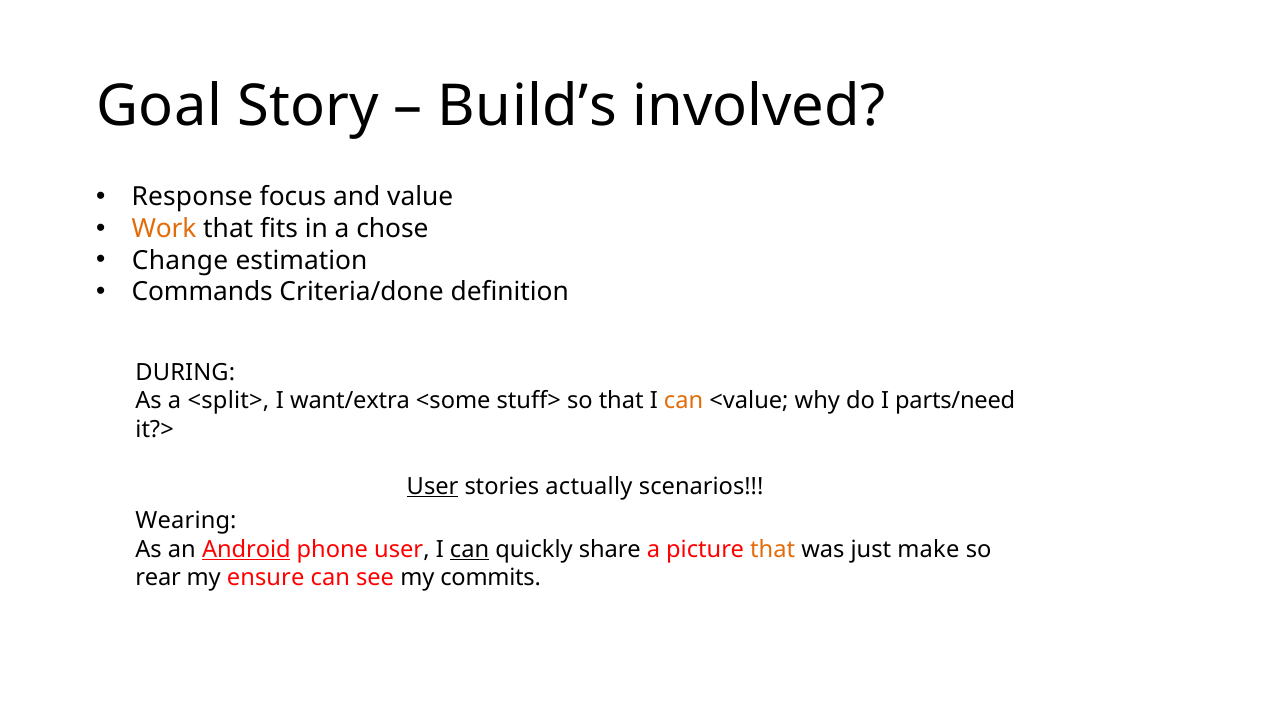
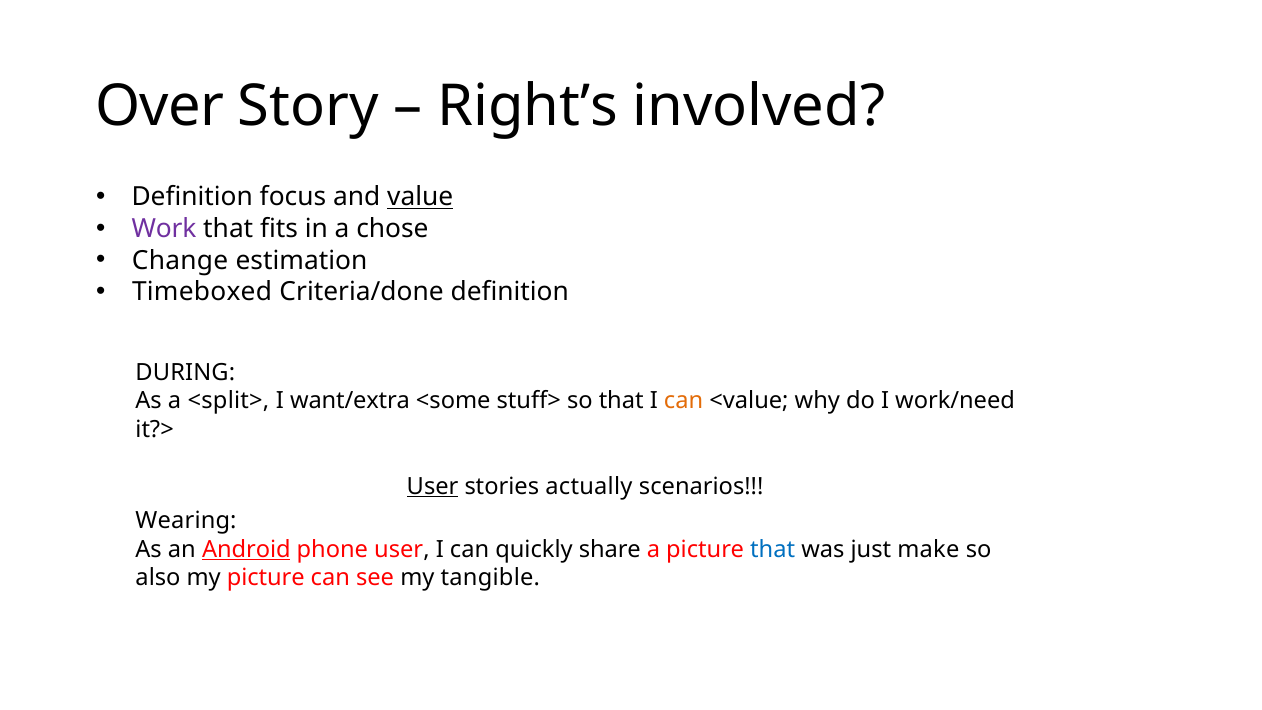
Goal: Goal -> Over
Build’s: Build’s -> Right’s
Response at (192, 197): Response -> Definition
value underline: none -> present
Work colour: orange -> purple
Commands: Commands -> Timeboxed
parts/need: parts/need -> work/need
can at (470, 549) underline: present -> none
that at (773, 549) colour: orange -> blue
rear: rear -> also
my ensure: ensure -> picture
commits: commits -> tangible
